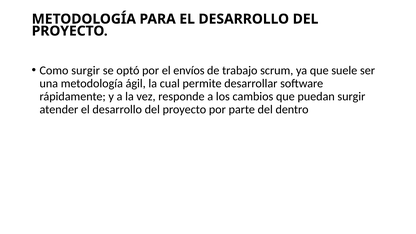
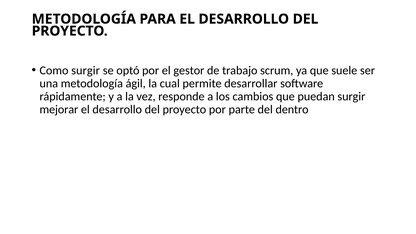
envíos: envíos -> gestor
atender: atender -> mejorar
